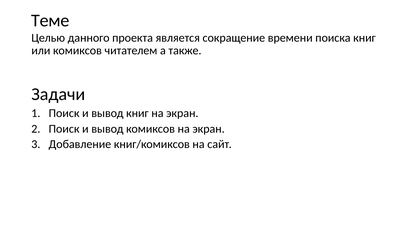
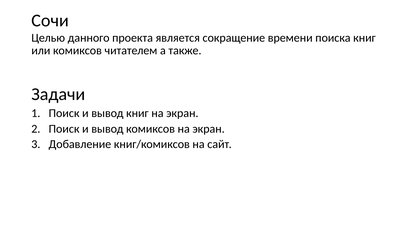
Теме: Теме -> Сочи
